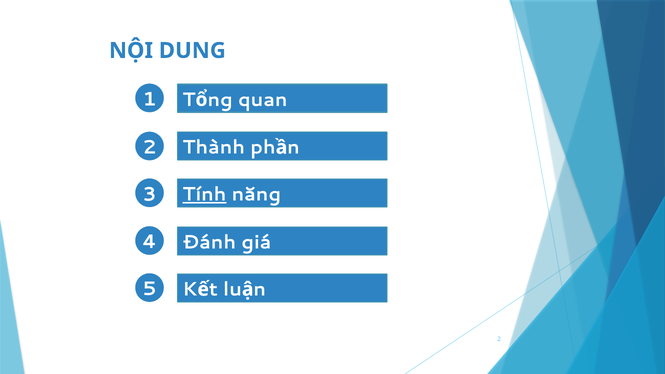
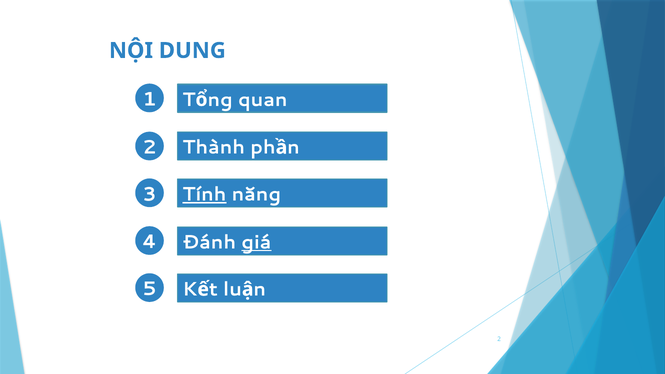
giá underline: none -> present
